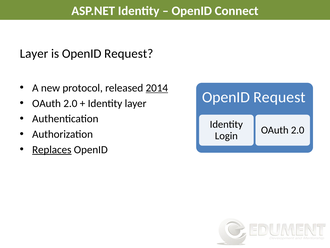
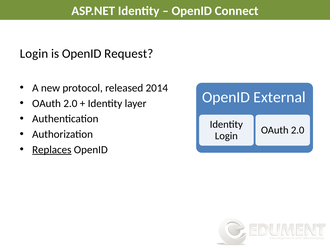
Layer at (34, 53): Layer -> Login
2014 underline: present -> none
Request at (280, 97): Request -> External
